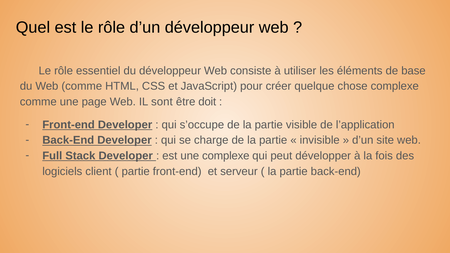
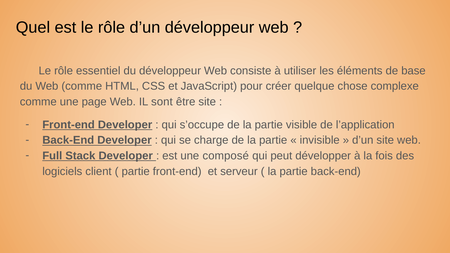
être doit: doit -> site
une complexe: complexe -> composé
